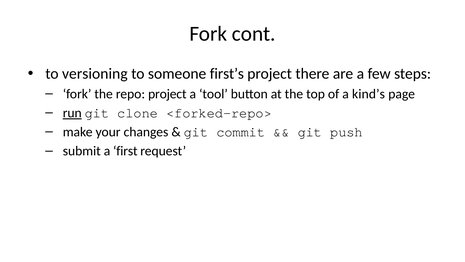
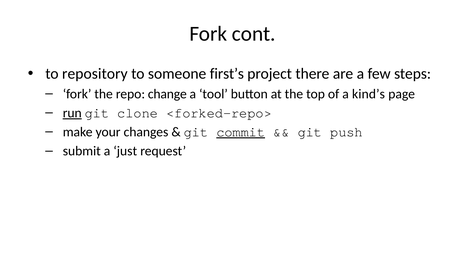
versioning: versioning -> repository
repo project: project -> change
commit underline: none -> present
first: first -> just
